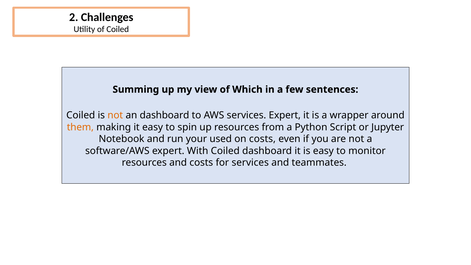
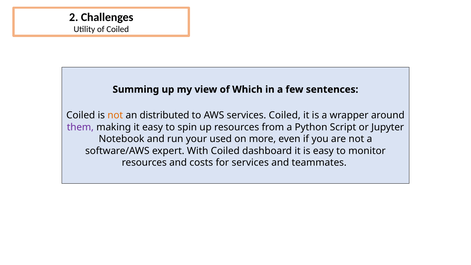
an dashboard: dashboard -> distributed
services Expert: Expert -> Coiled
them colour: orange -> purple
on costs: costs -> more
